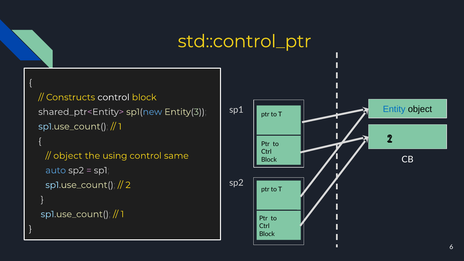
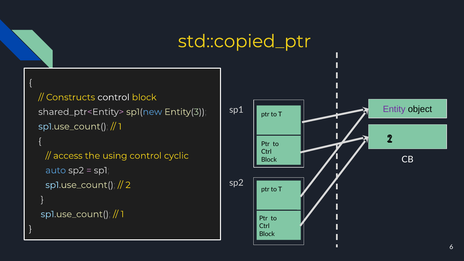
std::control_ptr: std::control_ptr -> std::copied_ptr
Entity colour: blue -> purple
object at (68, 156): object -> access
same: same -> cyclic
